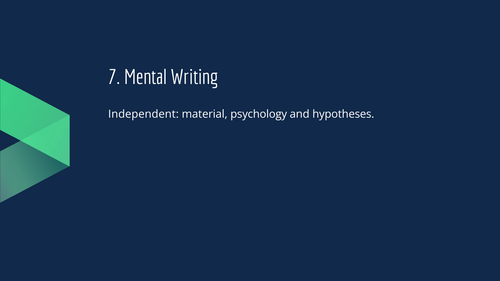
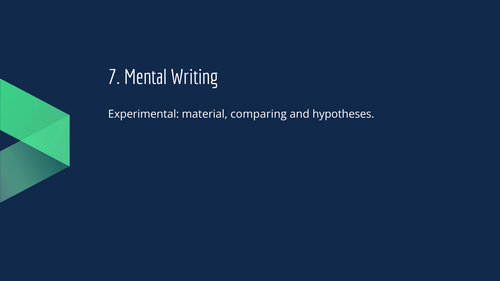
Independent: Independent -> Experimental
psychology: psychology -> comparing
